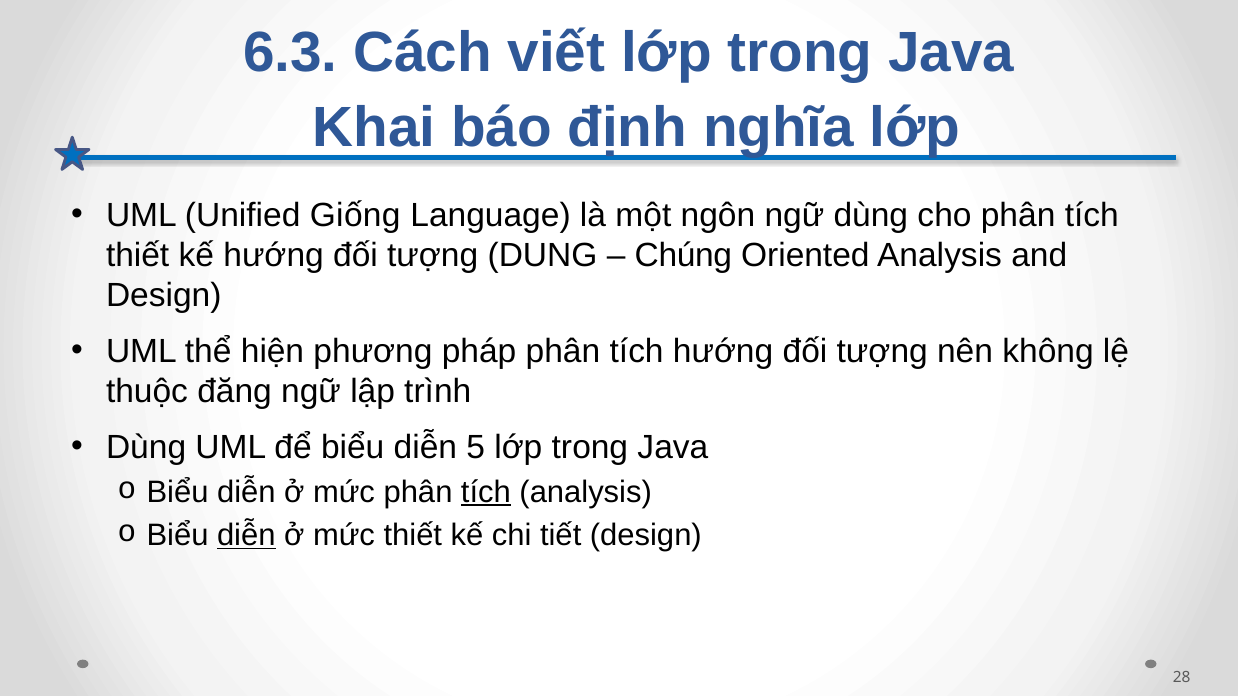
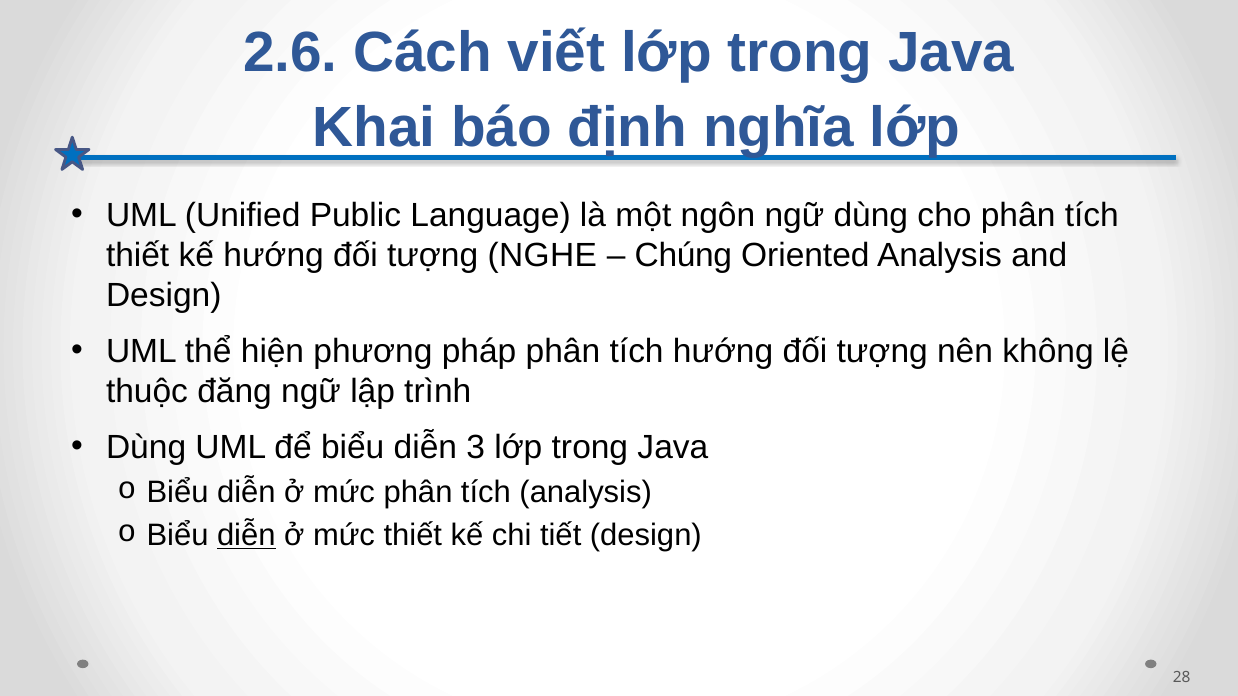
6.3: 6.3 -> 2.6
Giống: Giống -> Public
DUNG: DUNG -> NGHE
5: 5 -> 3
tích at (486, 492) underline: present -> none
